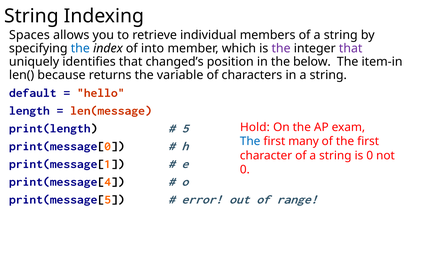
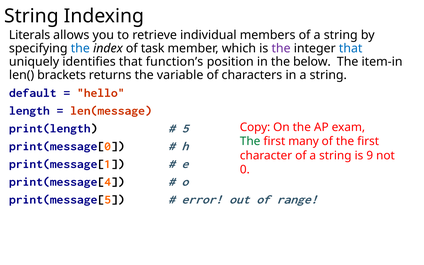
Spaces: Spaces -> Literals
into: into -> task
that at (351, 48) colour: purple -> blue
changed’s: changed’s -> function’s
because: because -> brackets
Hold: Hold -> Copy
The at (250, 141) colour: blue -> green
is 0: 0 -> 9
